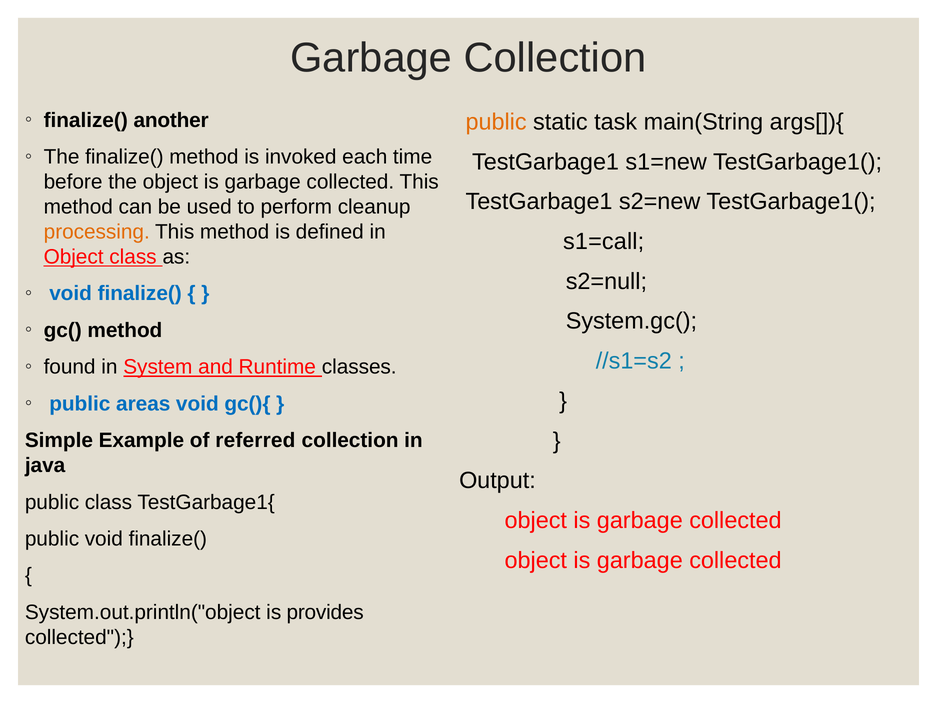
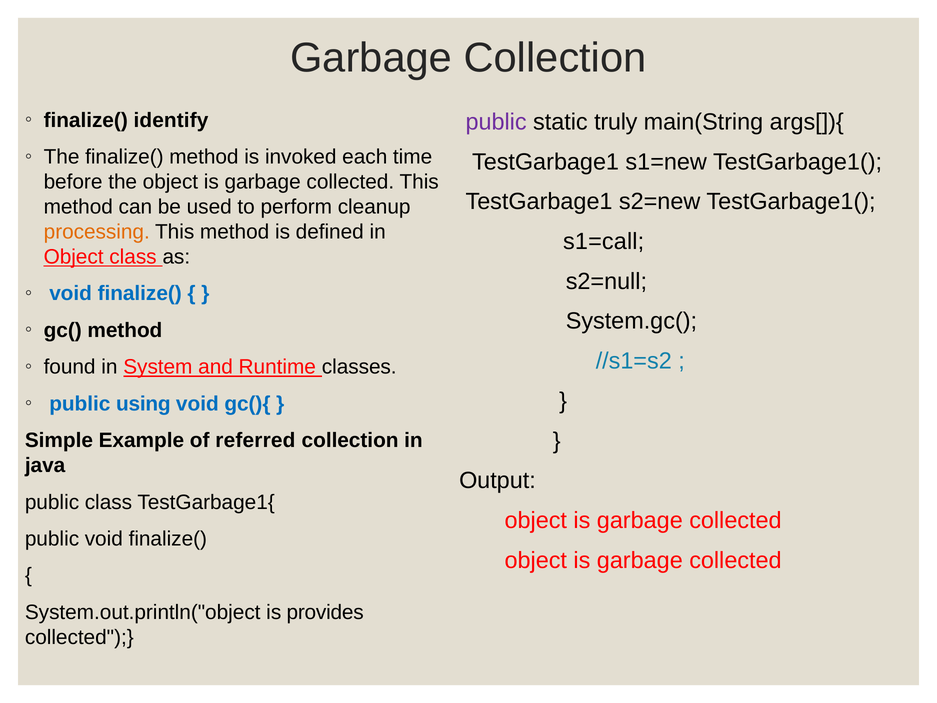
another: another -> identify
public at (496, 122) colour: orange -> purple
task: task -> truly
areas: areas -> using
